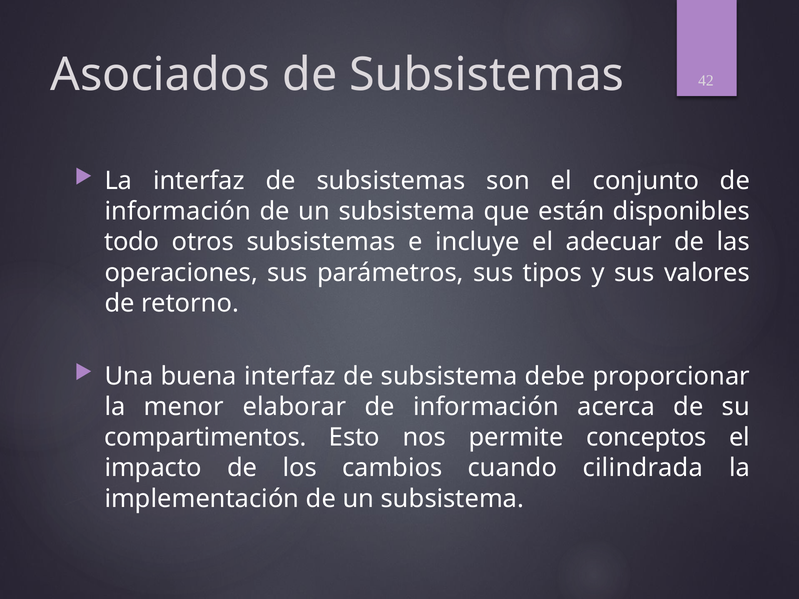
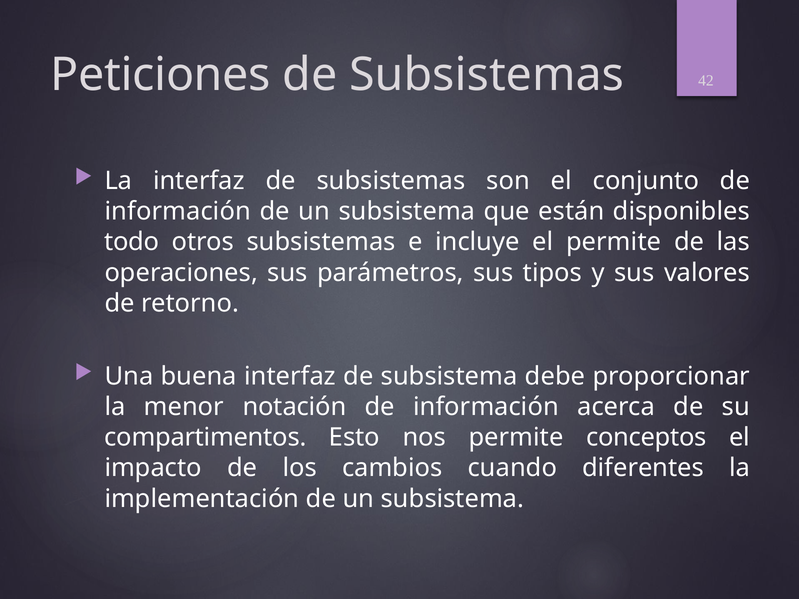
Asociados: Asociados -> Peticiones
el adecuar: adecuar -> permite
elaborar: elaborar -> notación
cilindrada: cilindrada -> diferentes
